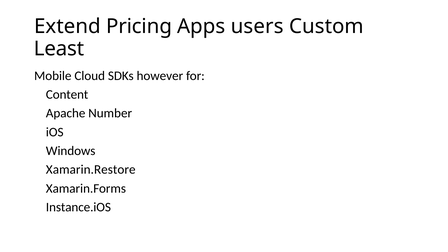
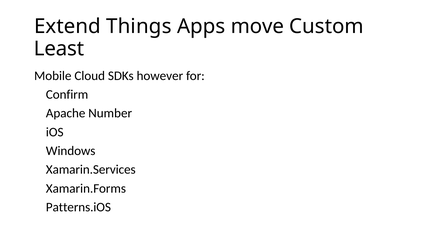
Pricing: Pricing -> Things
users: users -> move
Content: Content -> Confirm
Xamarin.Restore: Xamarin.Restore -> Xamarin.Services
Instance.iOS: Instance.iOS -> Patterns.iOS
